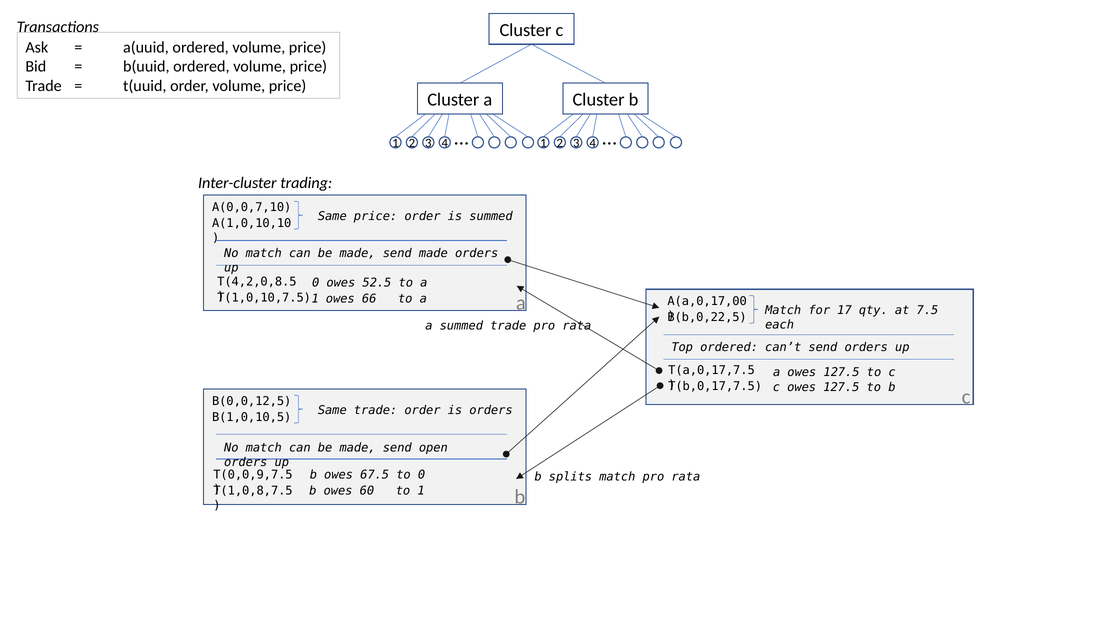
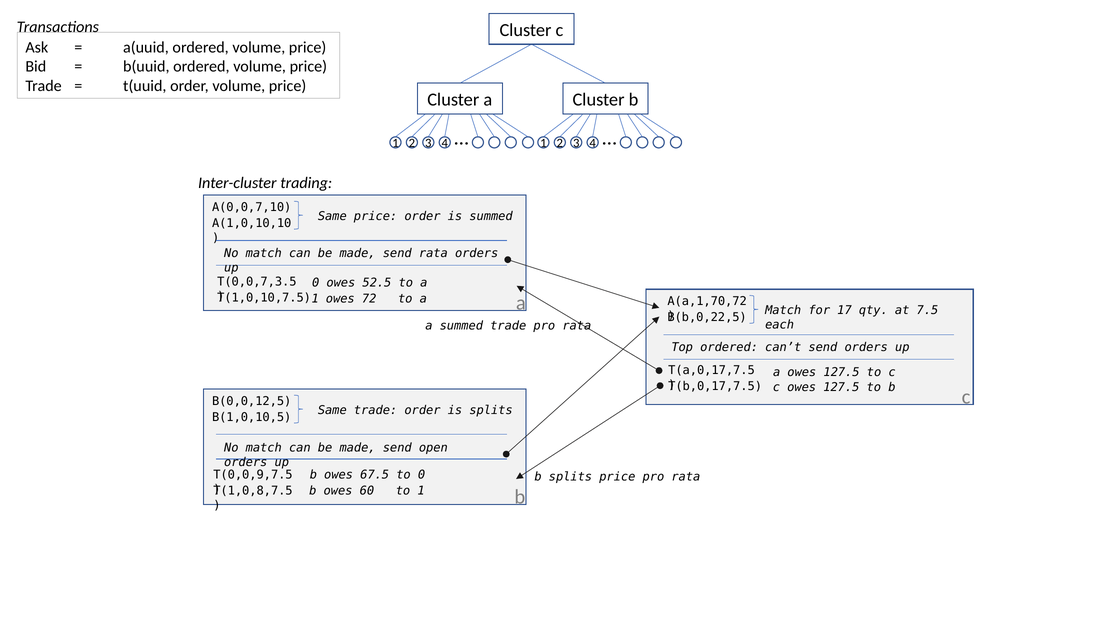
send made: made -> rata
T(4,2,0,8.5: T(4,2,0,8.5 -> T(0,0,7,3.5
66: 66 -> 72
A(a,0,17,00: A(a,0,17,00 -> A(a,1,70,72
is orders: orders -> splits
splits match: match -> price
